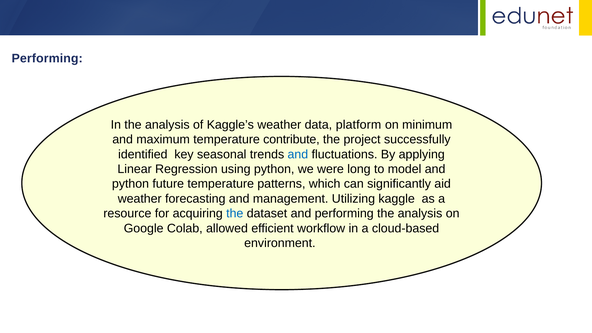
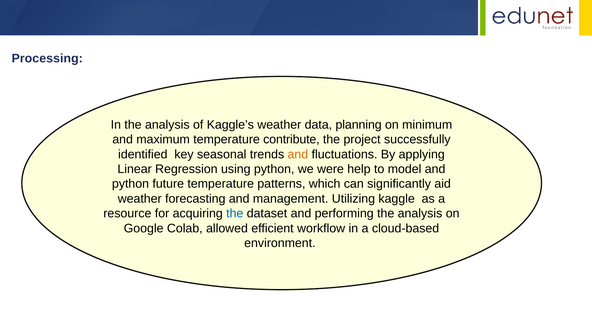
Performing at (47, 58): Performing -> Processing
platform: platform -> planning
and at (298, 154) colour: blue -> orange
long: long -> help
